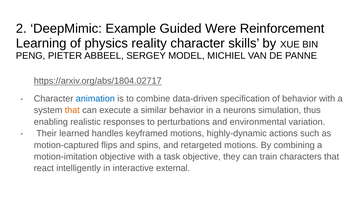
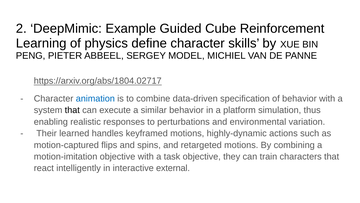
Were: Were -> Cube
reality: reality -> define
that at (72, 110) colour: orange -> black
neurons: neurons -> platform
